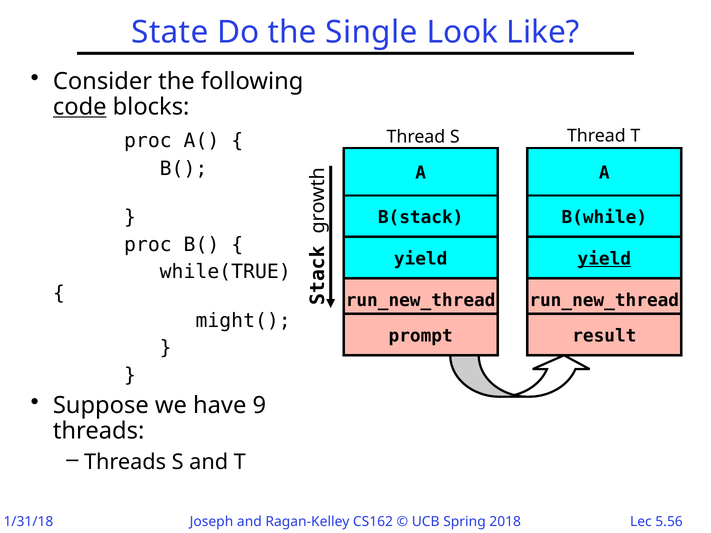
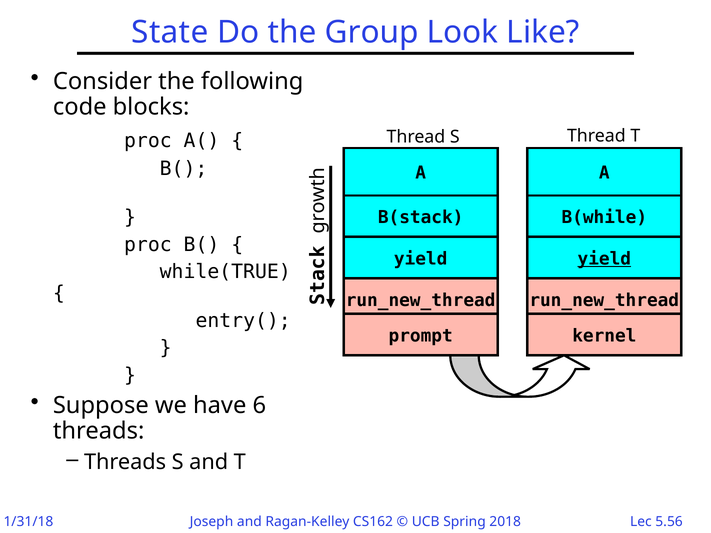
Single: Single -> Group
code underline: present -> none
might(: might( -> entry(
result: result -> kernel
9: 9 -> 6
